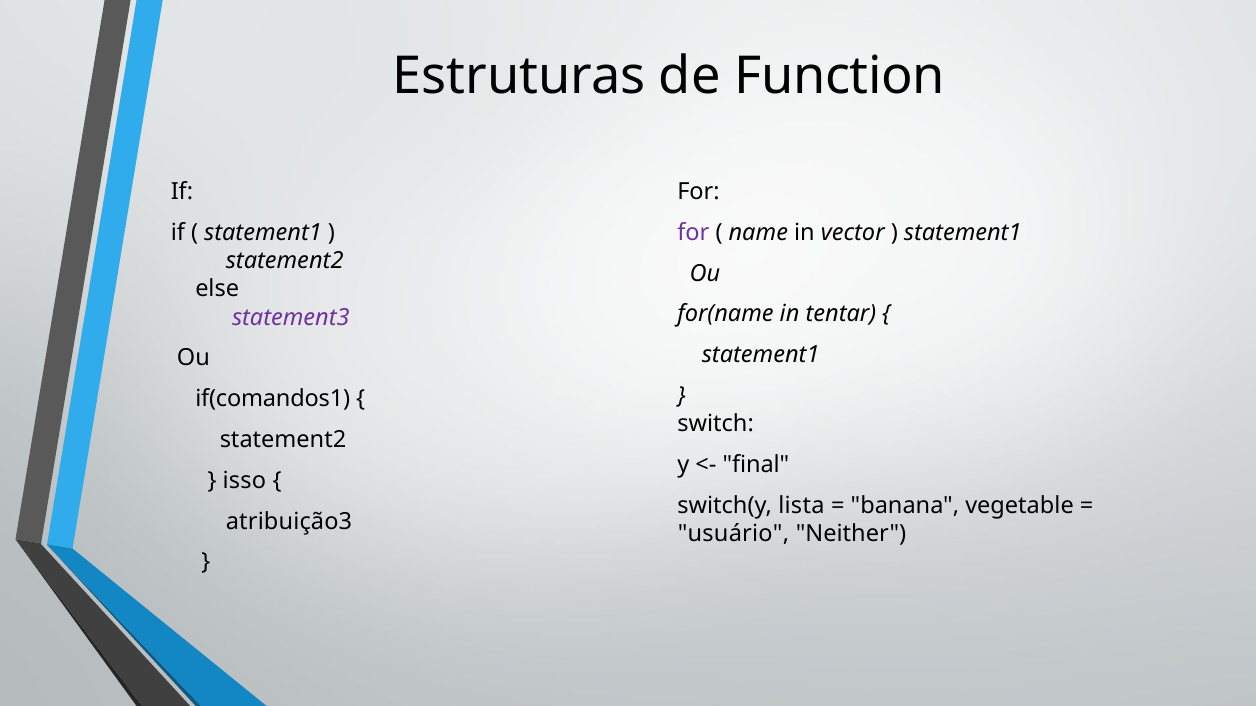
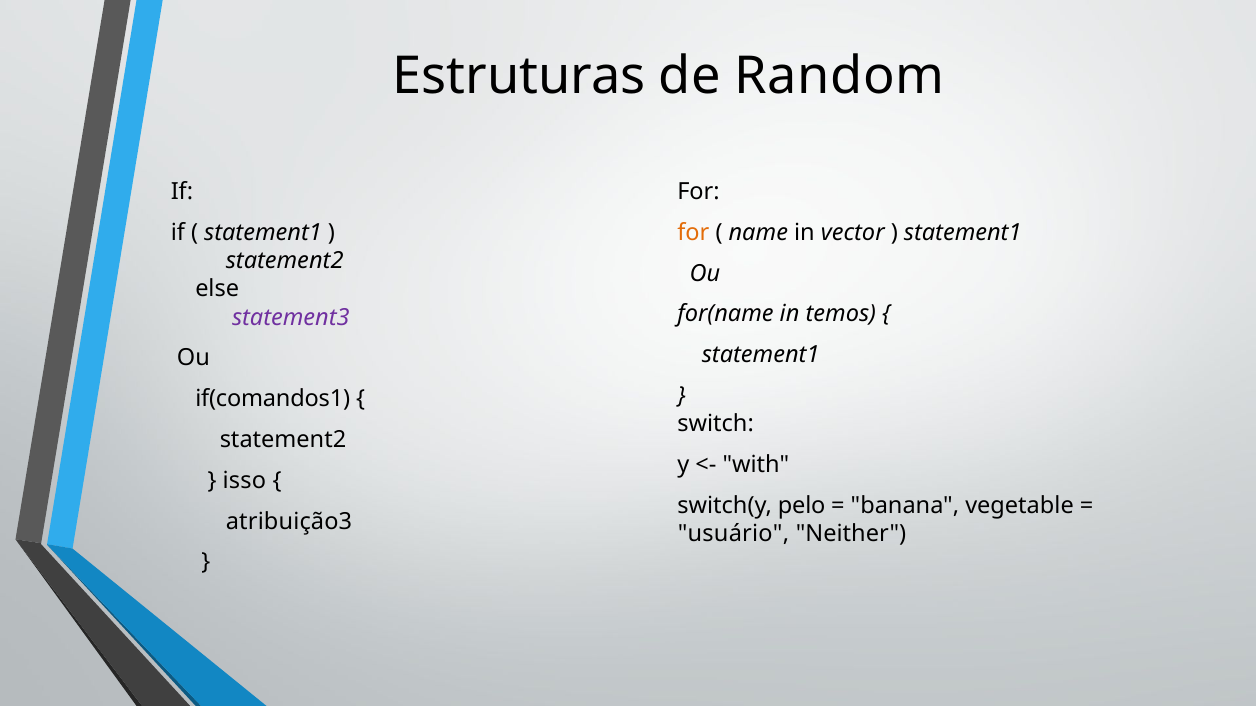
Function: Function -> Random
for at (693, 233) colour: purple -> orange
tentar: tentar -> temos
final: final -> with
lista: lista -> pelo
